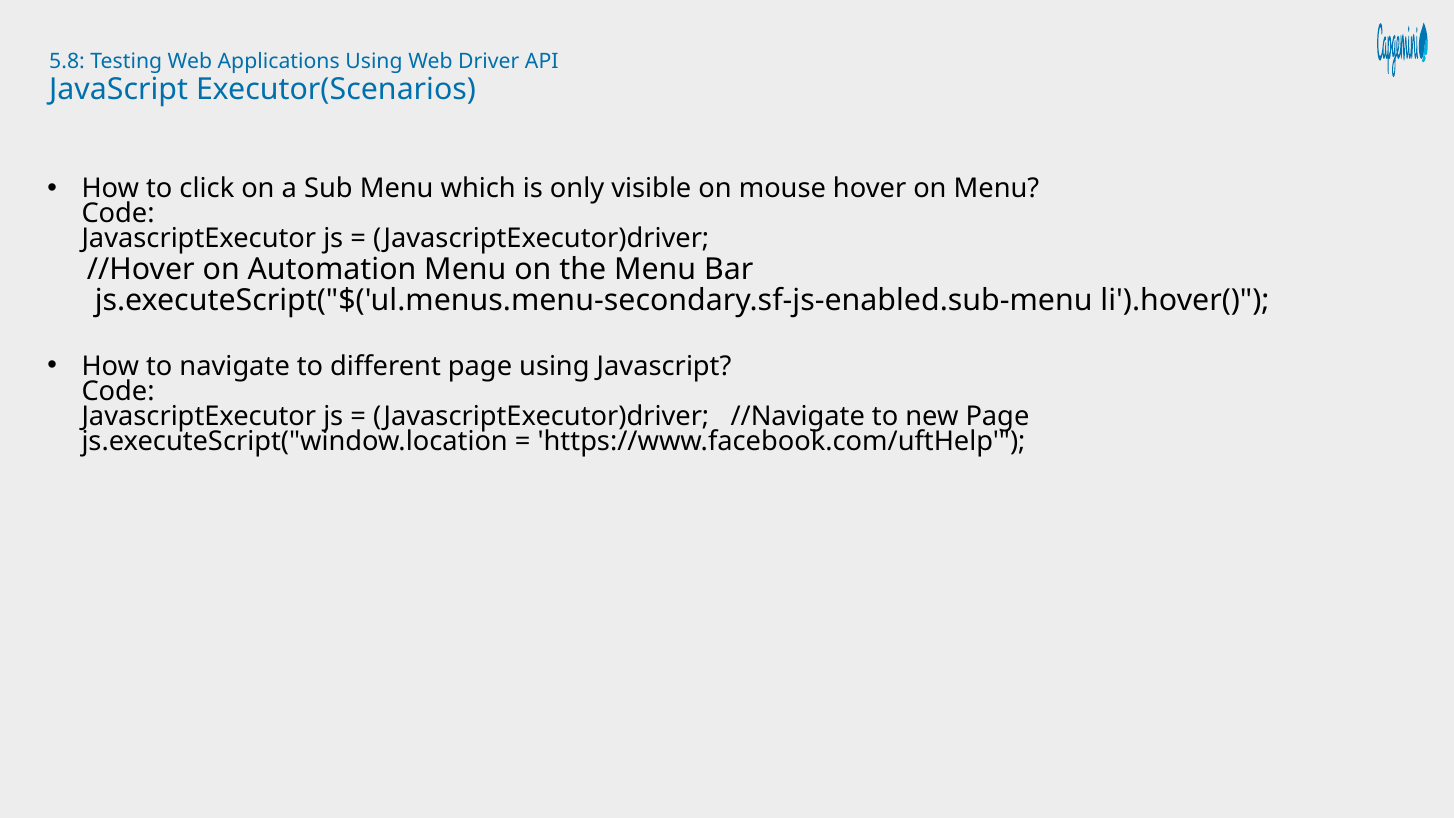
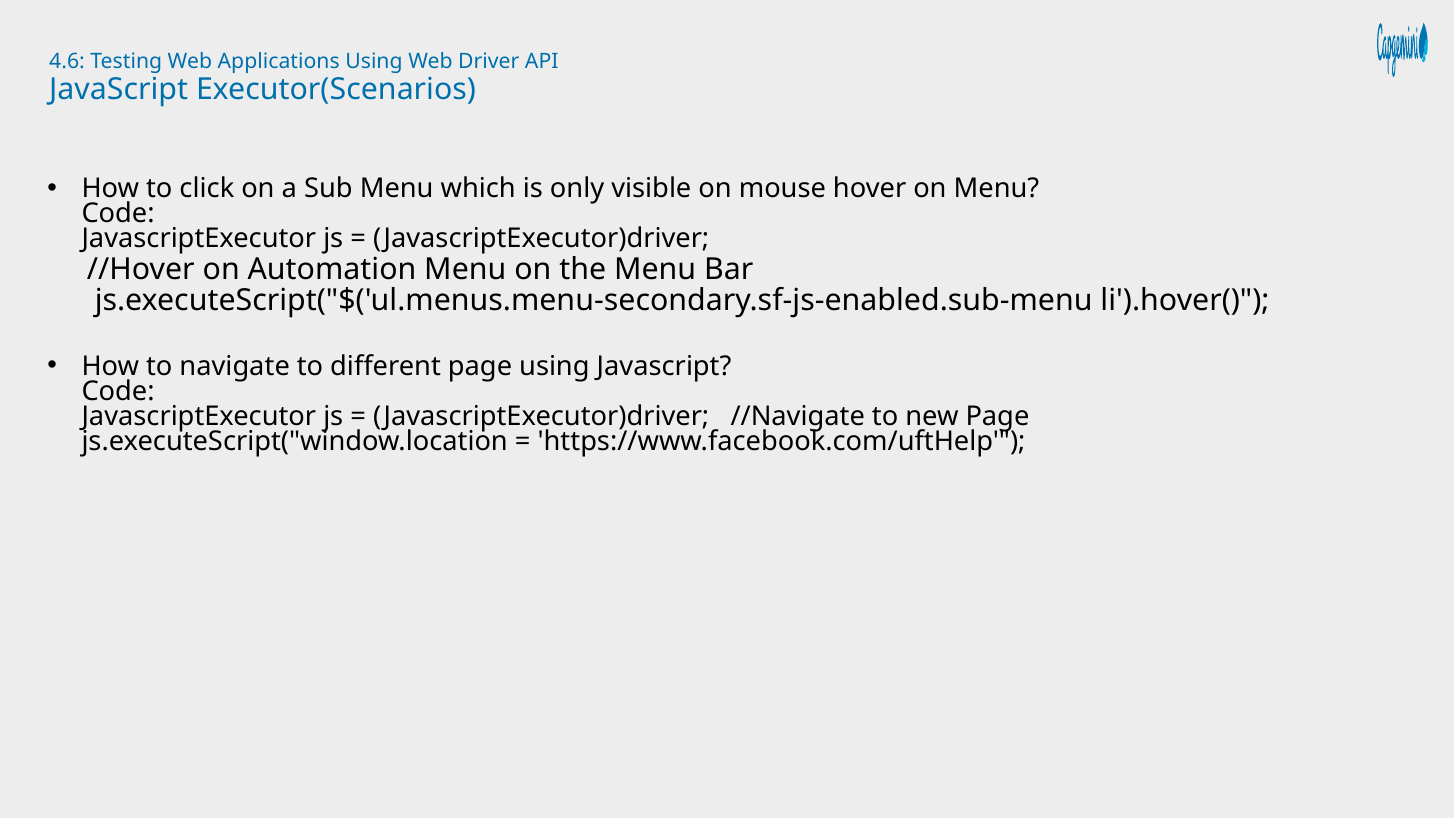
5.8: 5.8 -> 4.6
